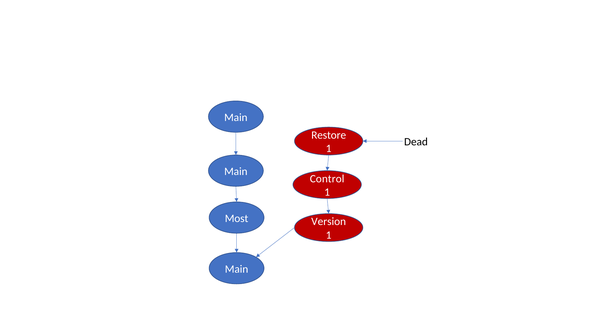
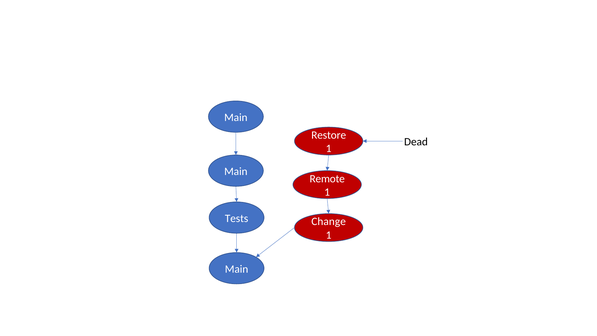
Control: Control -> Remote
Most: Most -> Tests
Version: Version -> Change
